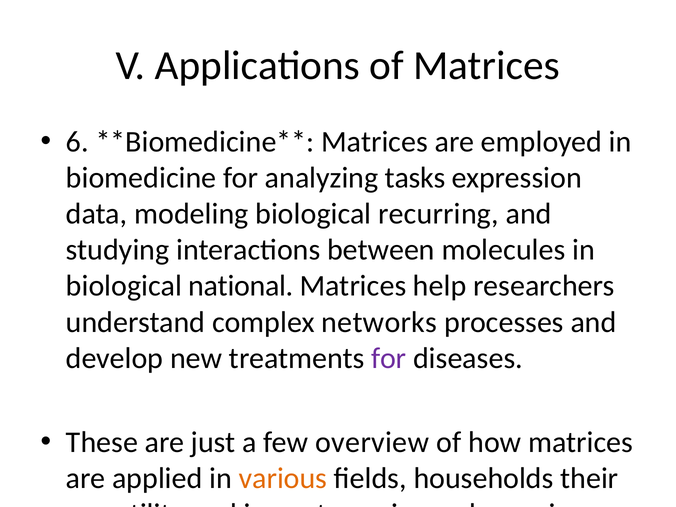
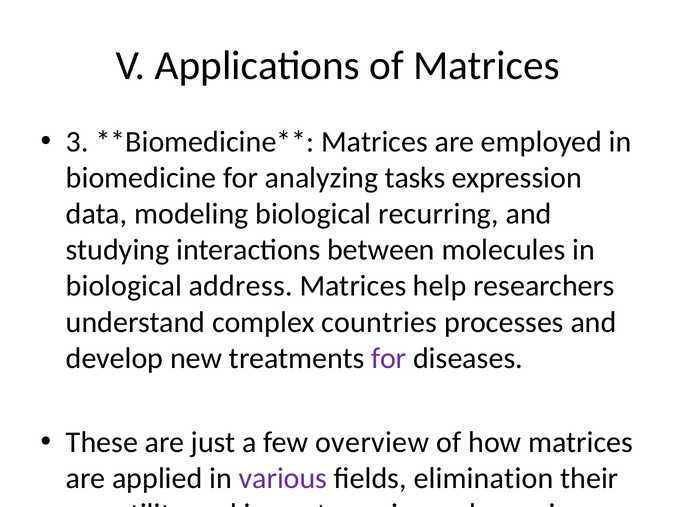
6: 6 -> 3
national: national -> address
networks: networks -> countries
various colour: orange -> purple
households: households -> elimination
